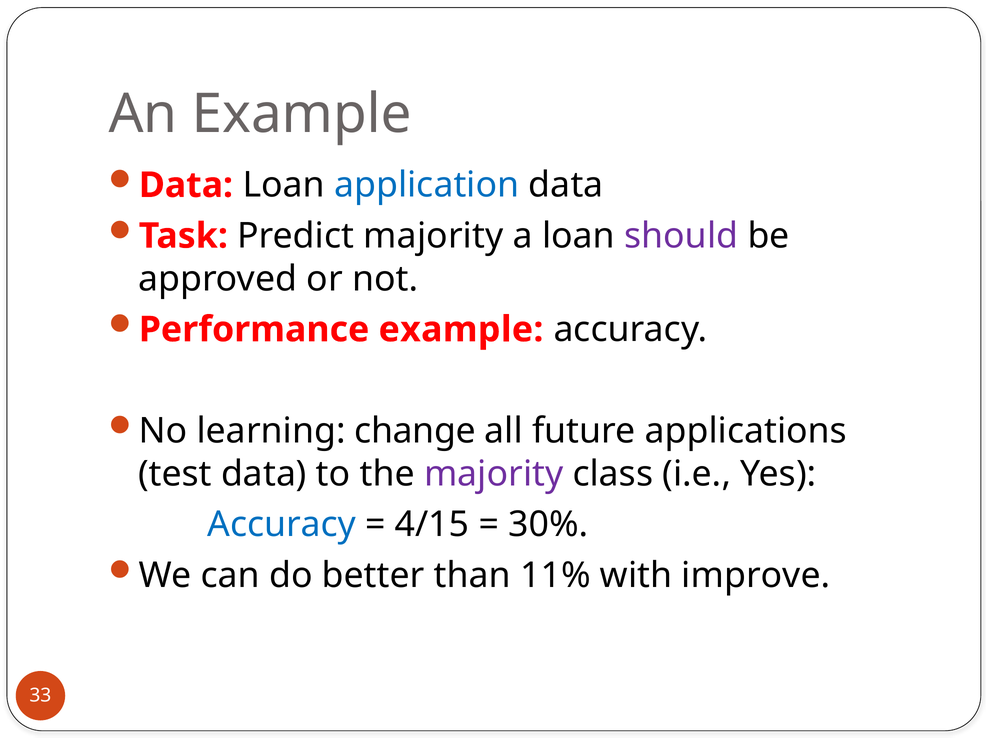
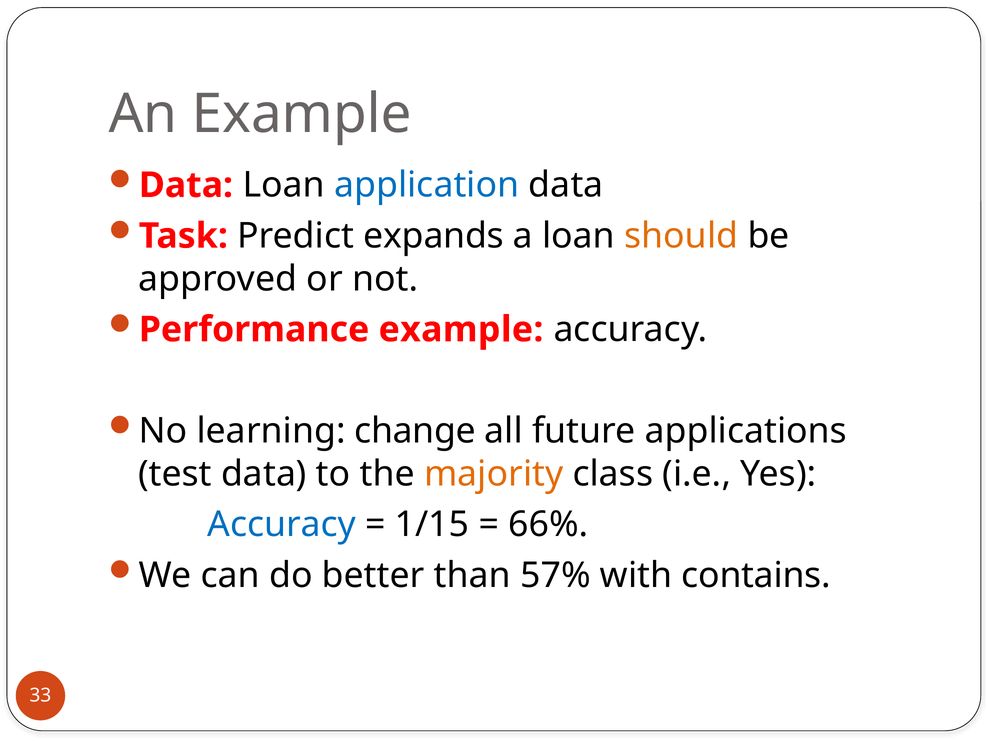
Predict majority: majority -> expands
should colour: purple -> orange
majority at (494, 474) colour: purple -> orange
4/15: 4/15 -> 1/15
30%: 30% -> 66%
11%: 11% -> 57%
improve: improve -> contains
